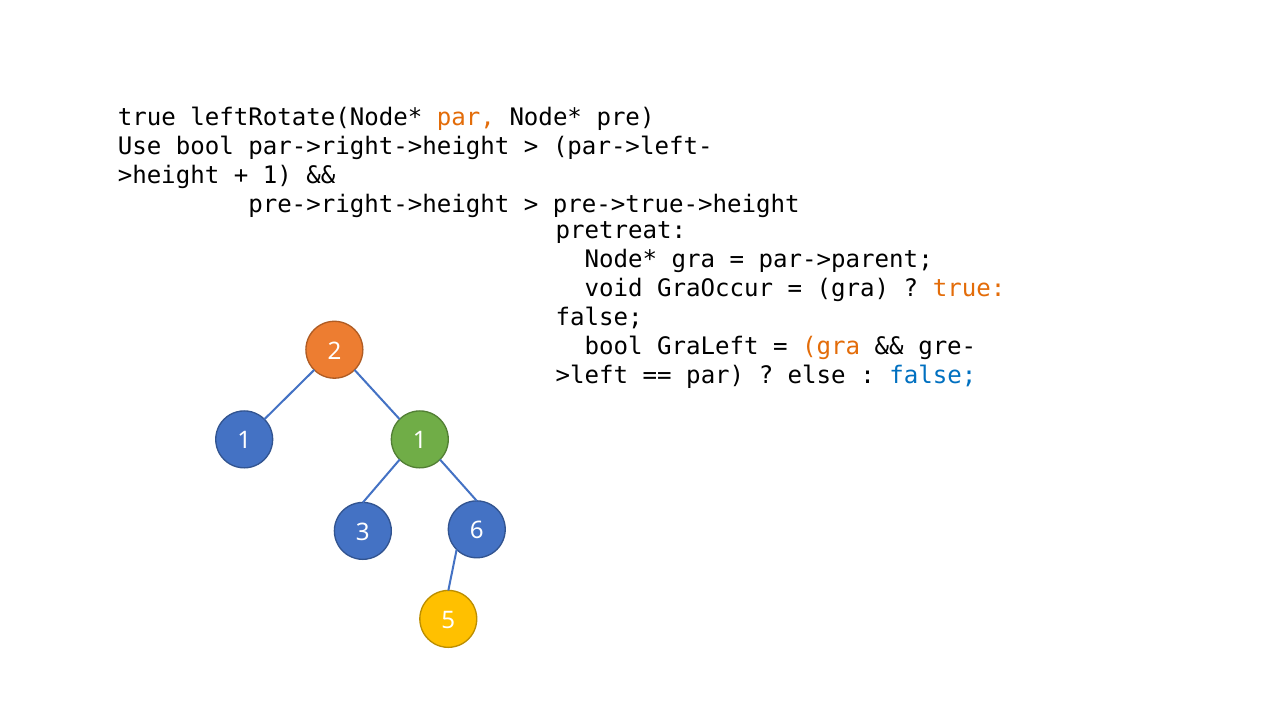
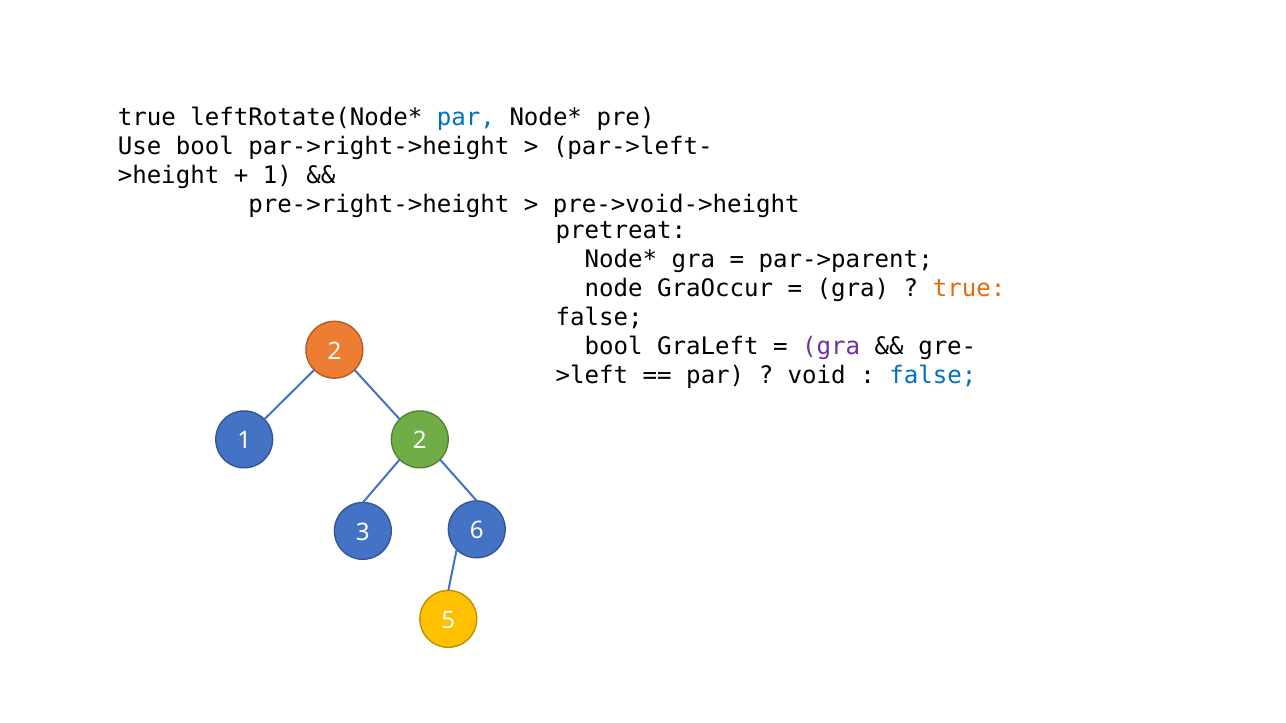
par at (466, 118) colour: orange -> blue
pre->true->height: pre->true->height -> pre->void->height
void: void -> node
gra at (831, 346) colour: orange -> purple
else: else -> void
1 1: 1 -> 2
